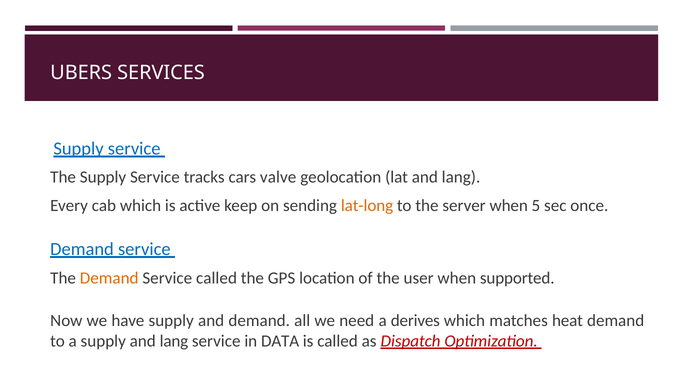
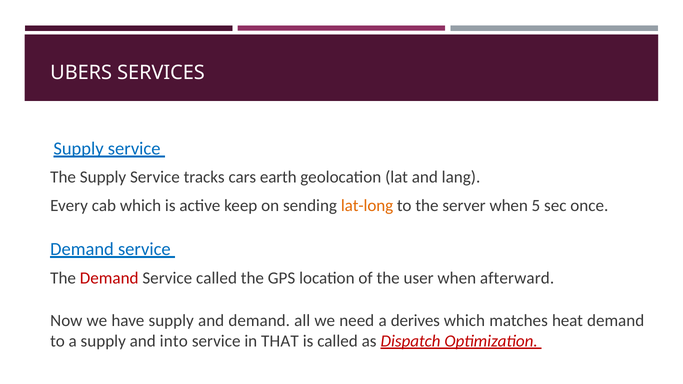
valve: valve -> earth
Demand at (109, 278) colour: orange -> red
supported: supported -> afterward
supply and lang: lang -> into
DATA: DATA -> THAT
